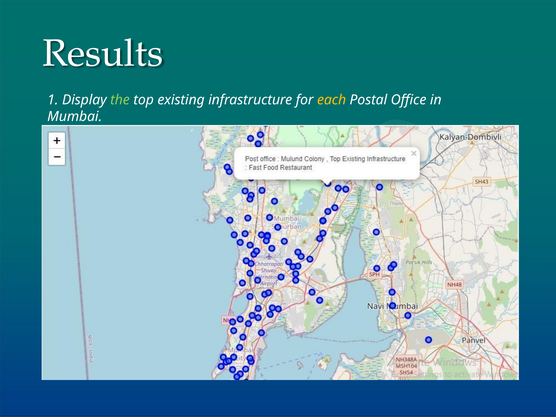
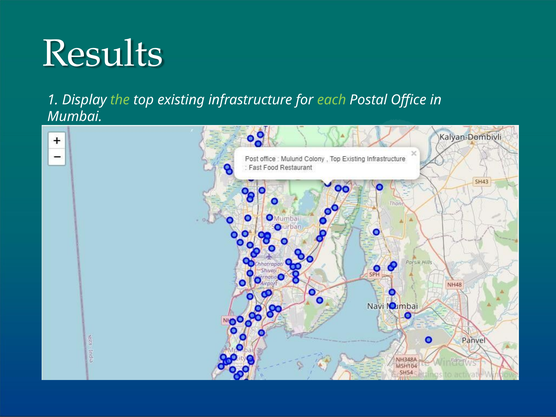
each colour: yellow -> light green
